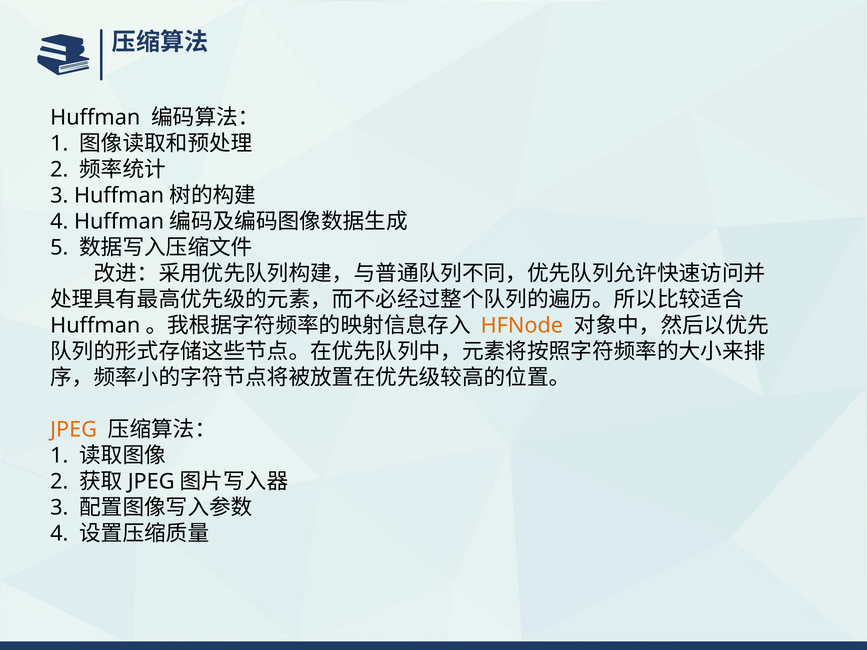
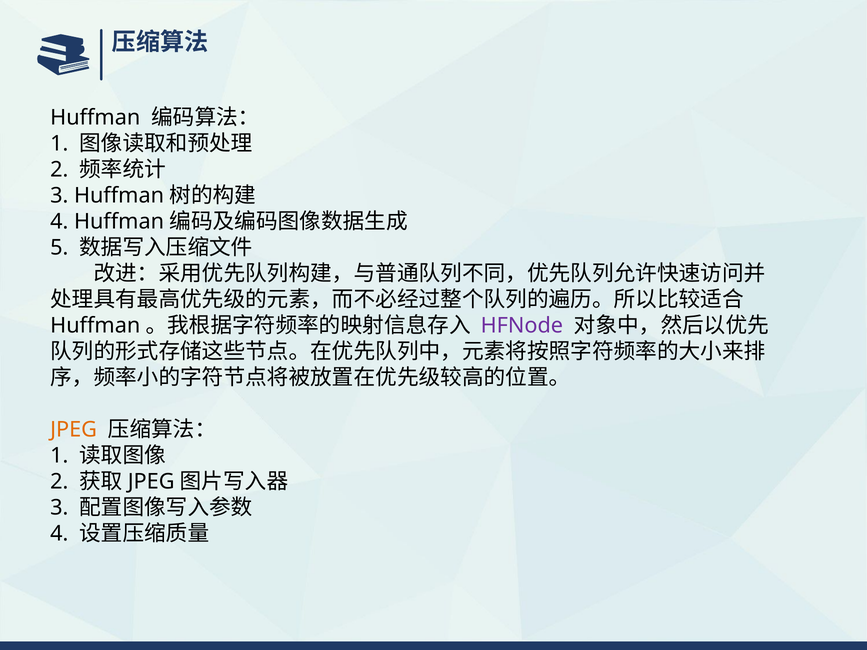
HFNode colour: orange -> purple
